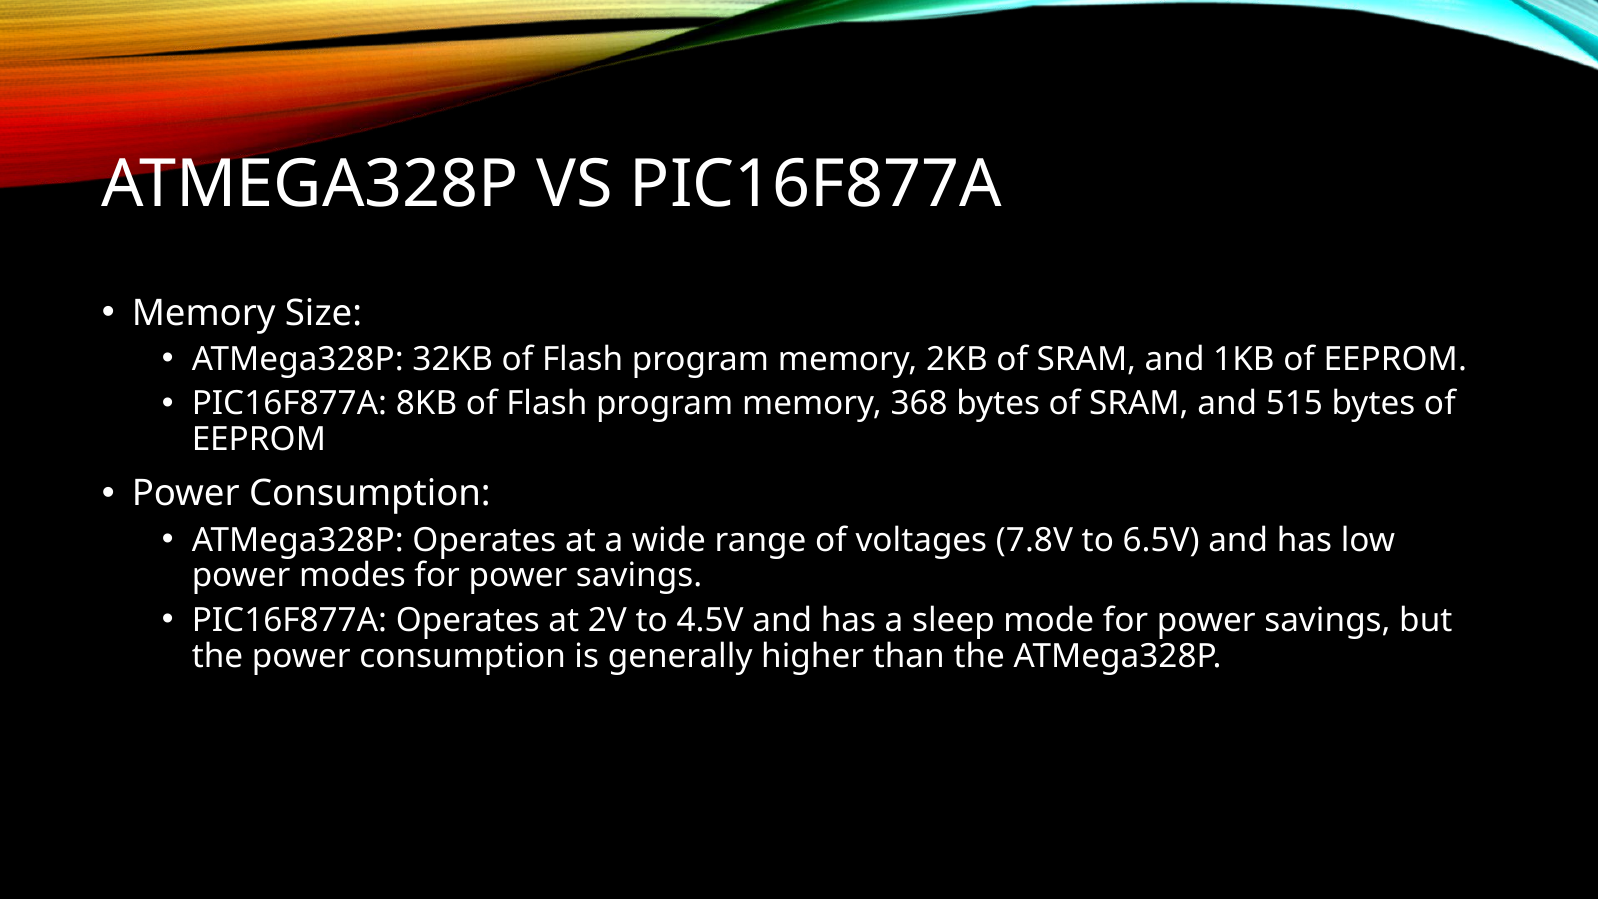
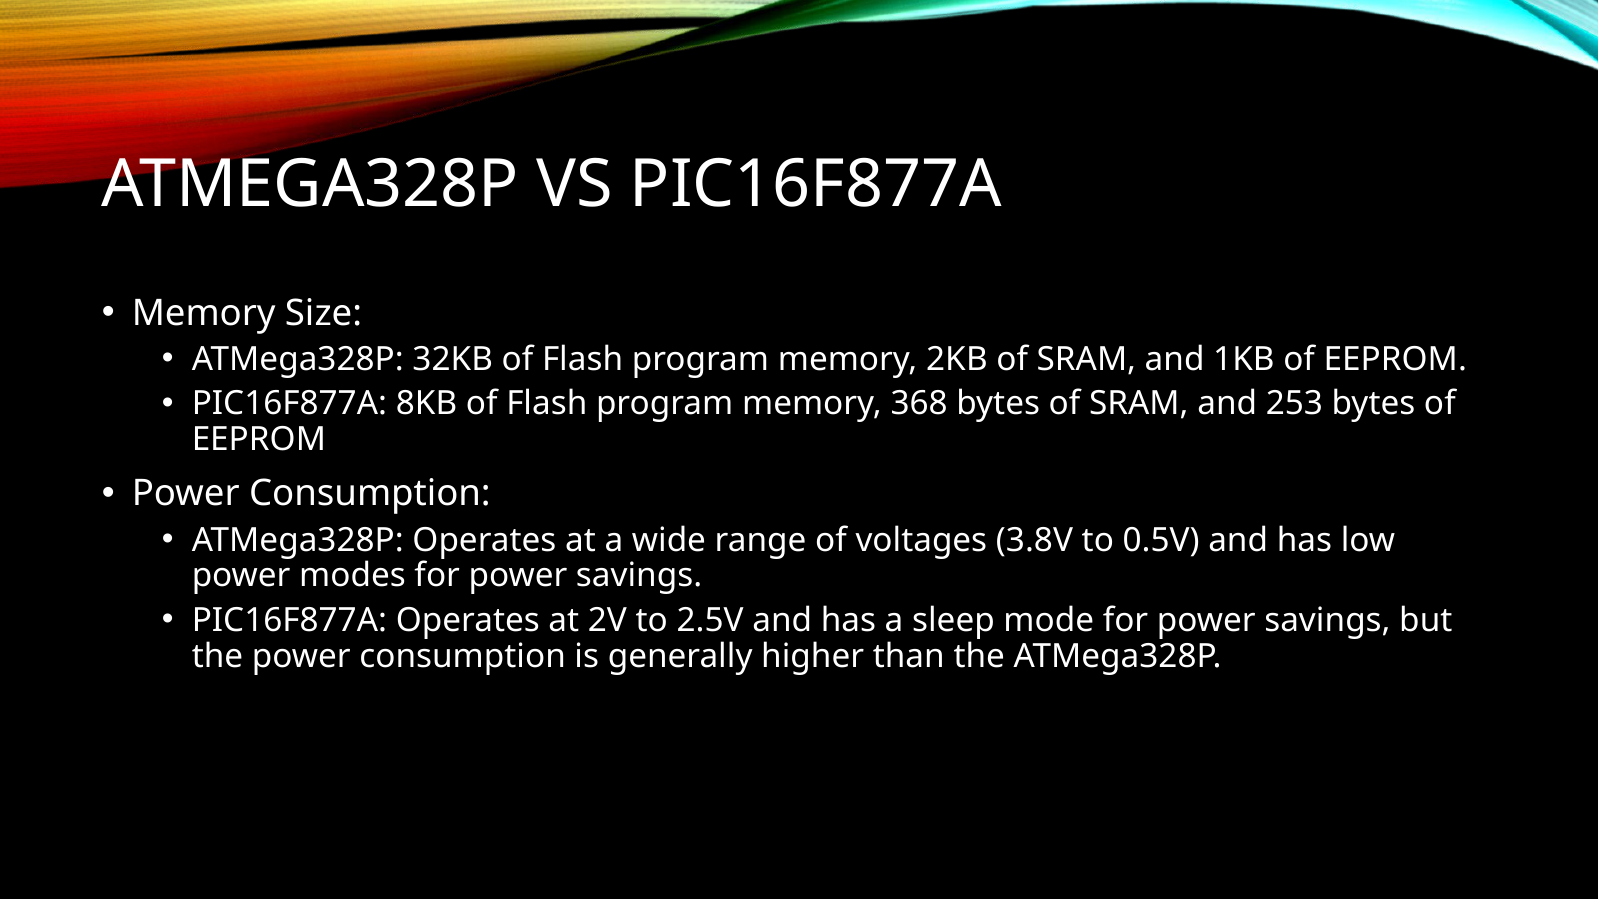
515: 515 -> 253
7.8V: 7.8V -> 3.8V
6.5V: 6.5V -> 0.5V
4.5V: 4.5V -> 2.5V
